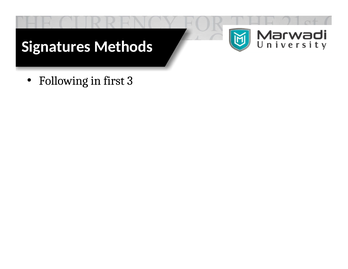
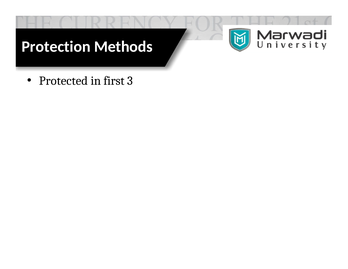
Signatures: Signatures -> Protection
Following: Following -> Protected
